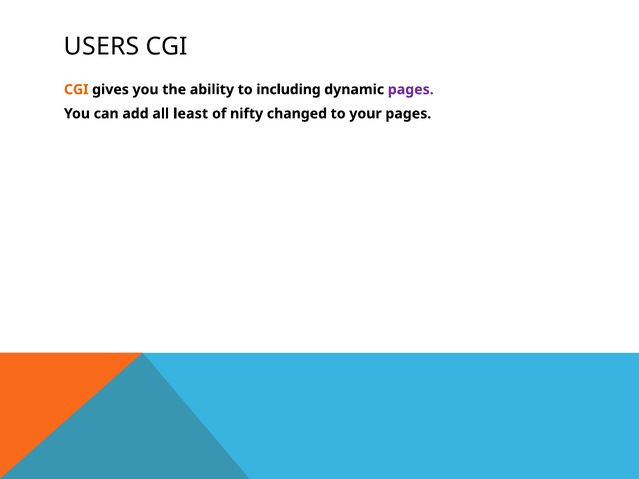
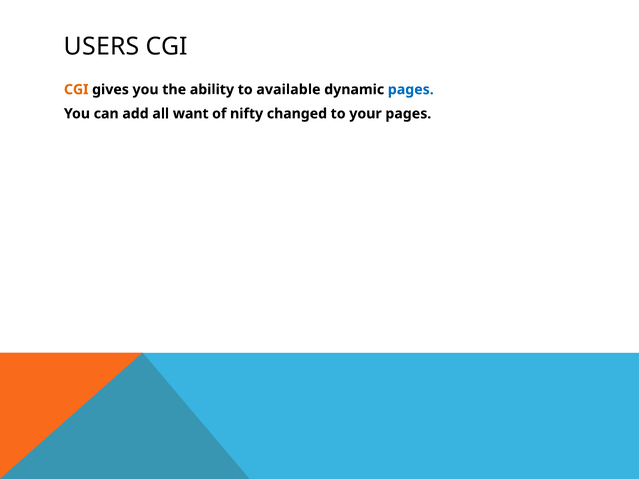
including: including -> available
pages at (411, 90) colour: purple -> blue
least: least -> want
